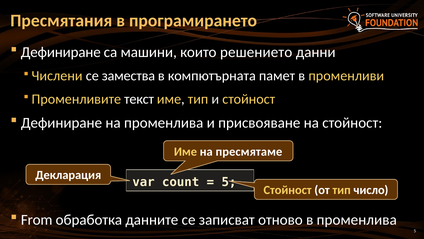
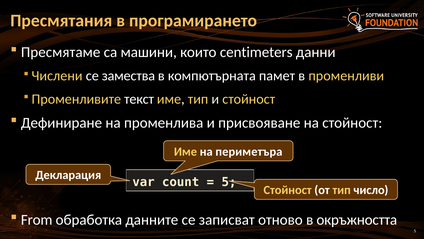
Дефиниране at (61, 52): Дефиниране -> Пресмятаме
решението: решението -> centimeters
пресмятаме: пресмятаме -> периметъра
в променлива: променлива -> окръжността
